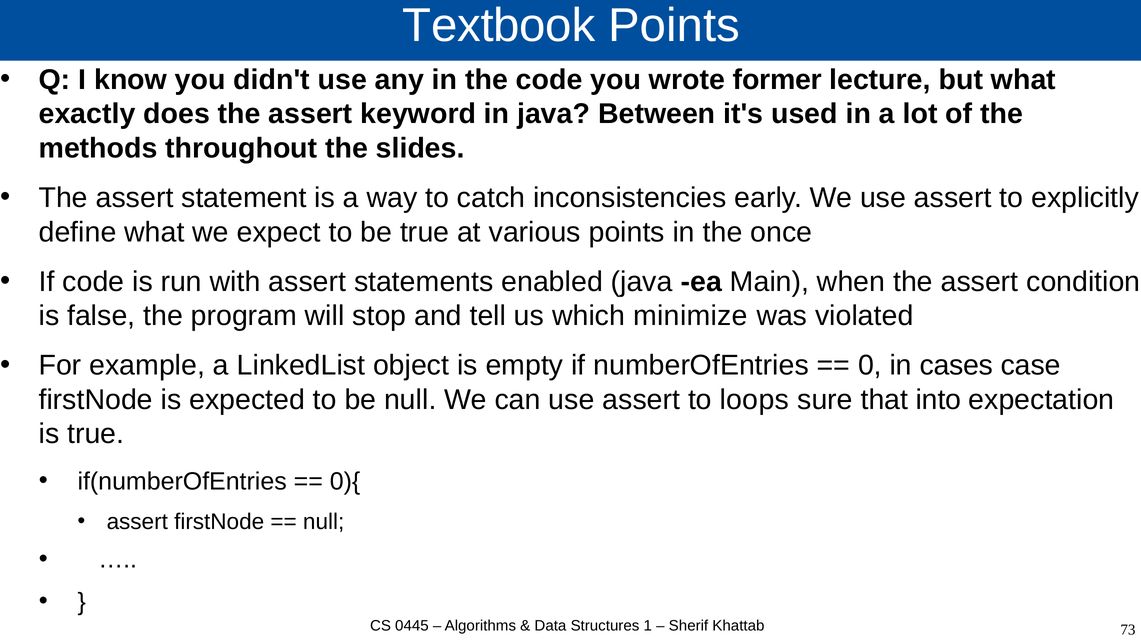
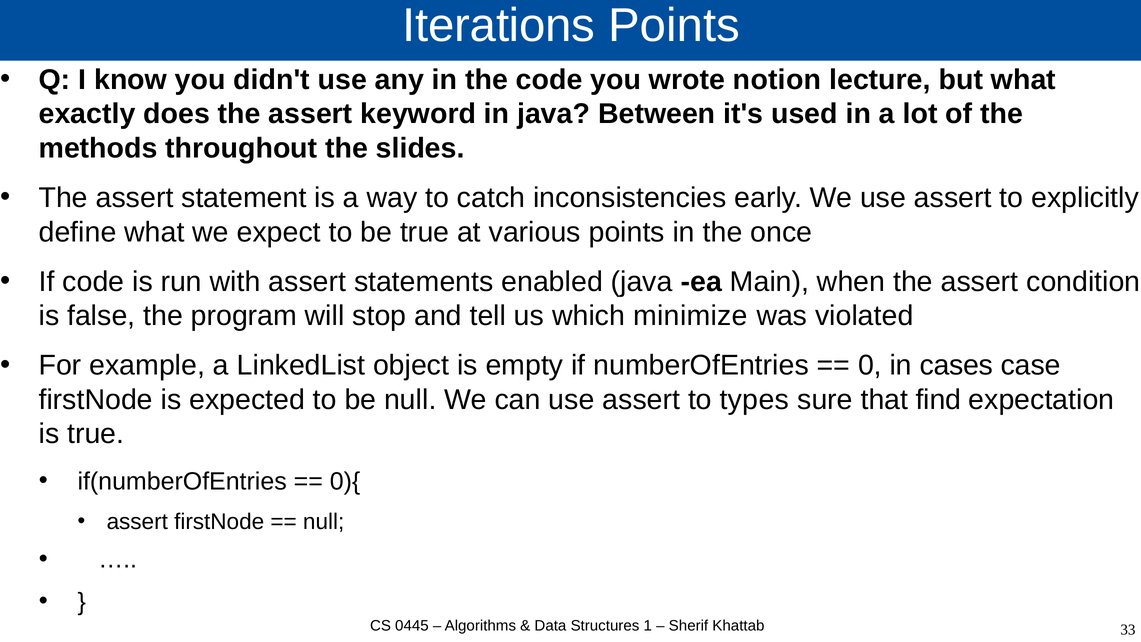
Textbook: Textbook -> Iterations
former: former -> notion
loops: loops -> types
into: into -> find
73: 73 -> 33
